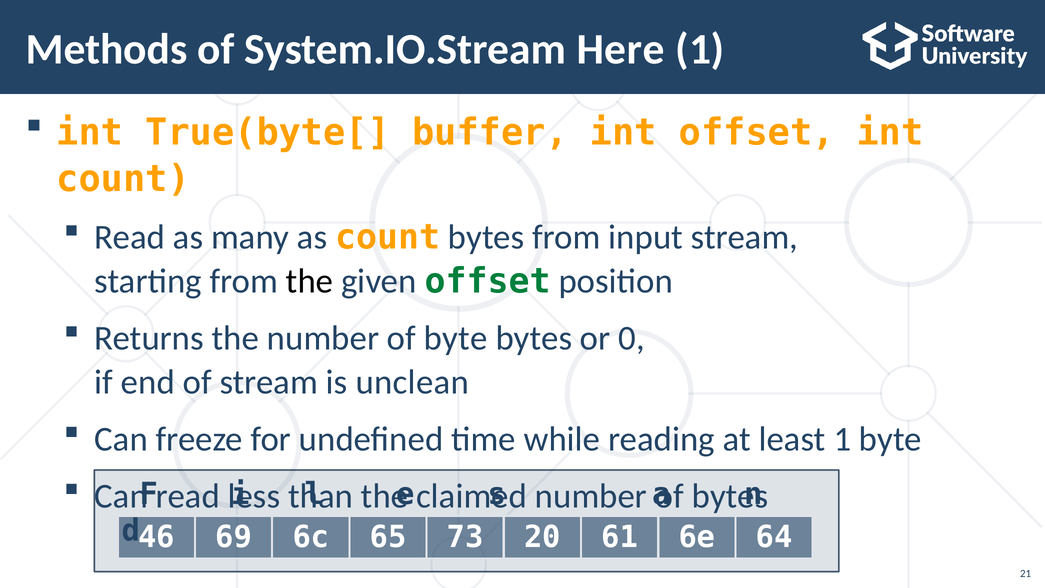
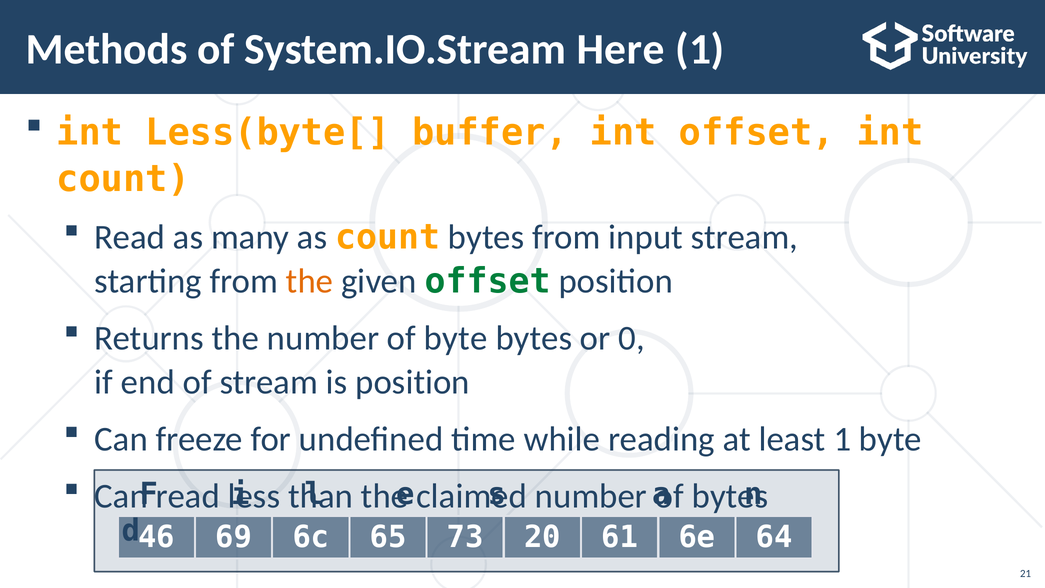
True(byte[: True(byte[ -> Less(byte[
the at (310, 281) colour: black -> orange
is unclean: unclean -> position
